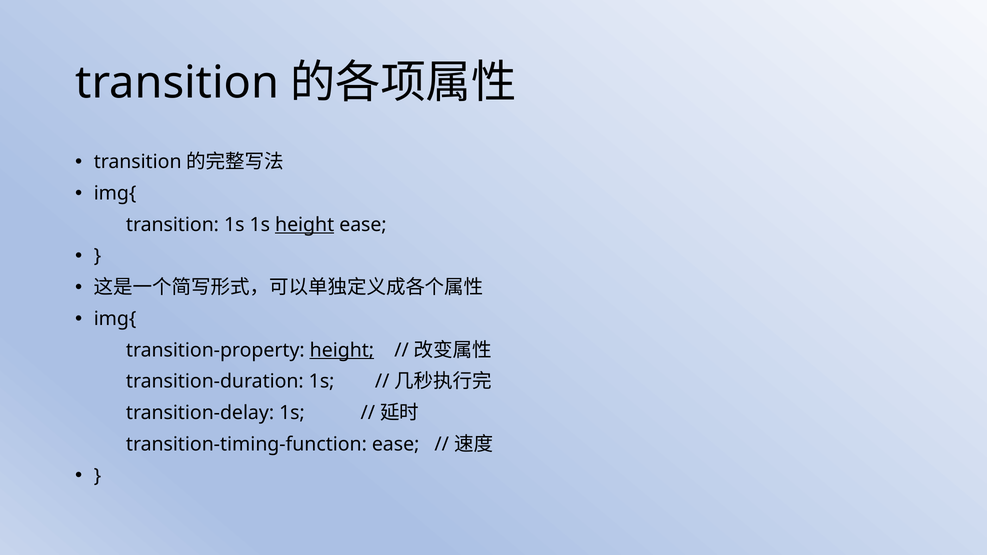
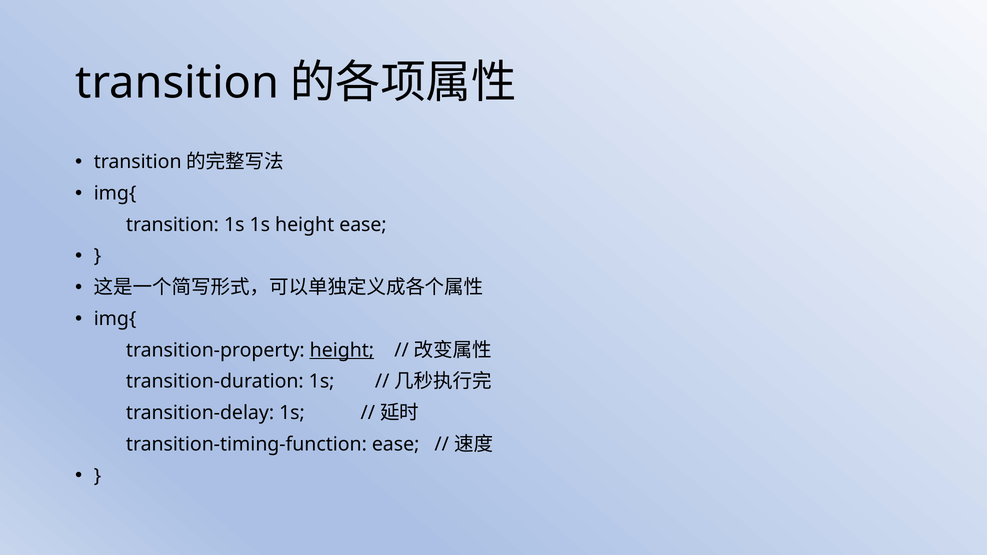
height at (305, 225) underline: present -> none
